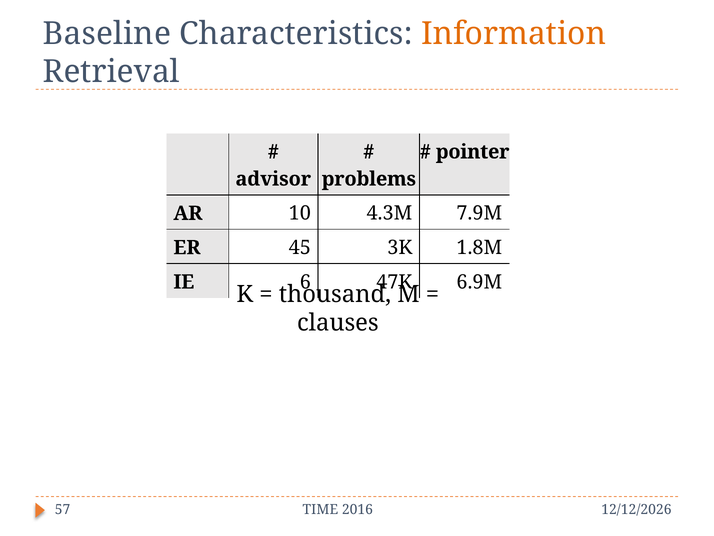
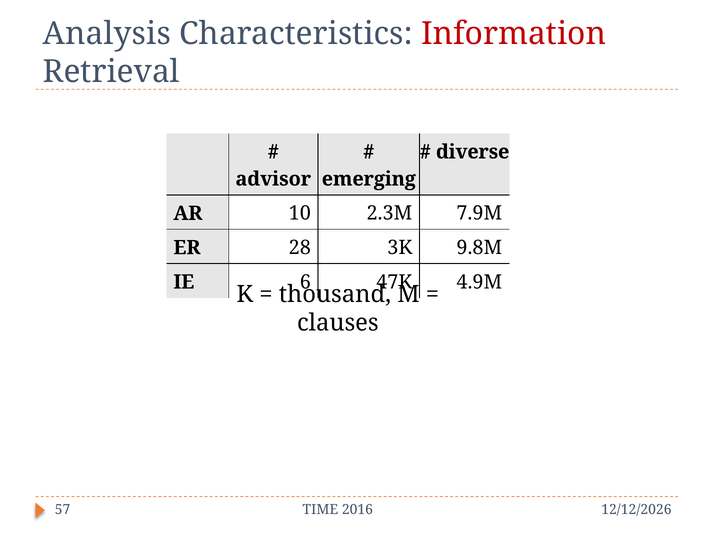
Baseline: Baseline -> Analysis
Information colour: orange -> red
pointer: pointer -> diverse
problems: problems -> emerging
4.3M: 4.3M -> 2.3M
45: 45 -> 28
1.8M: 1.8M -> 9.8M
6.9M: 6.9M -> 4.9M
